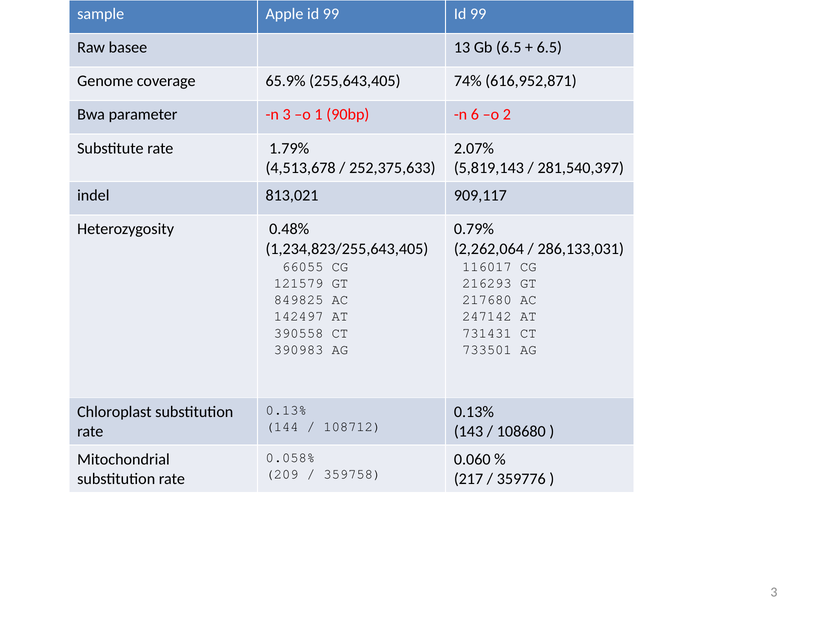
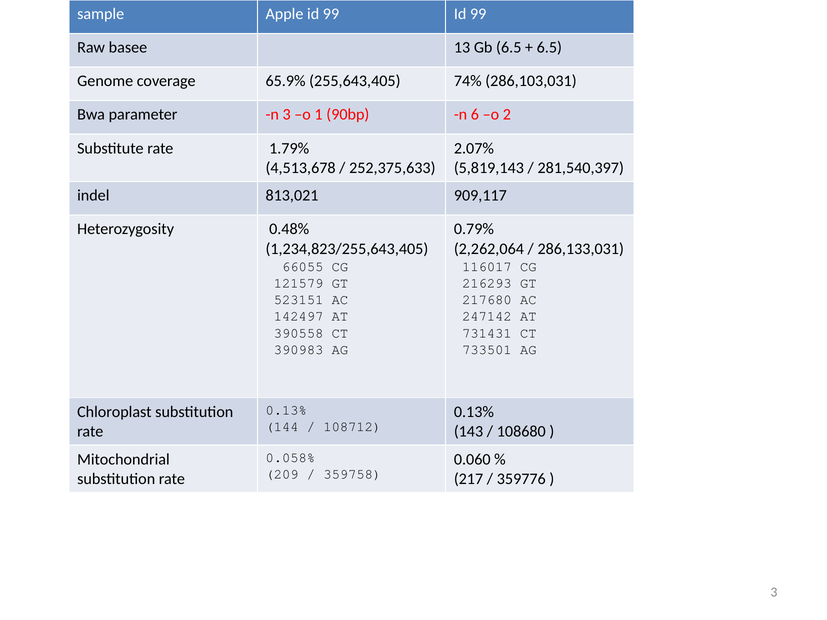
616,952,871: 616,952,871 -> 286,103,031
849825: 849825 -> 523151
